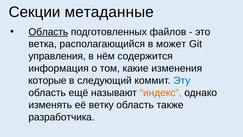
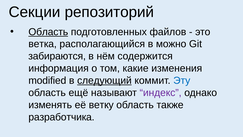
метаданные: метаданные -> репозиторий
может: может -> можно
управления: управления -> забираются
которые: которые -> modified
следующий underline: none -> present
индекс colour: orange -> purple
